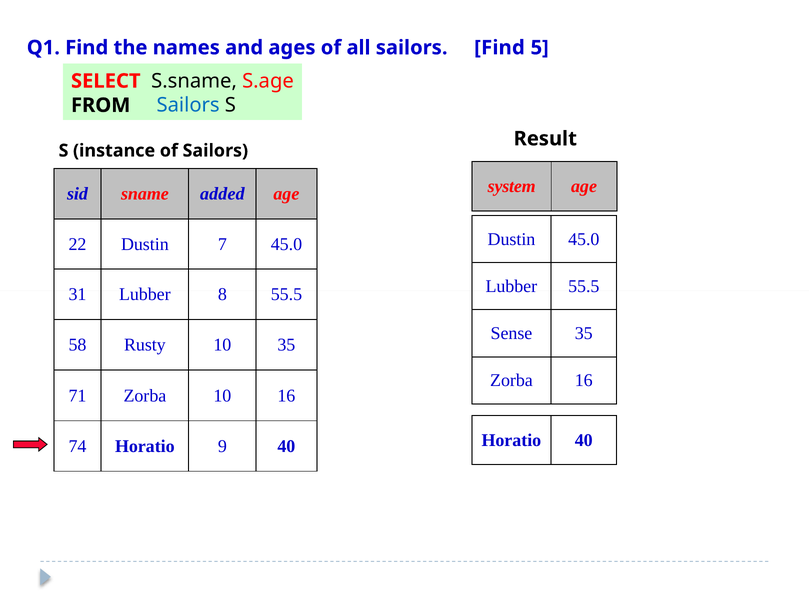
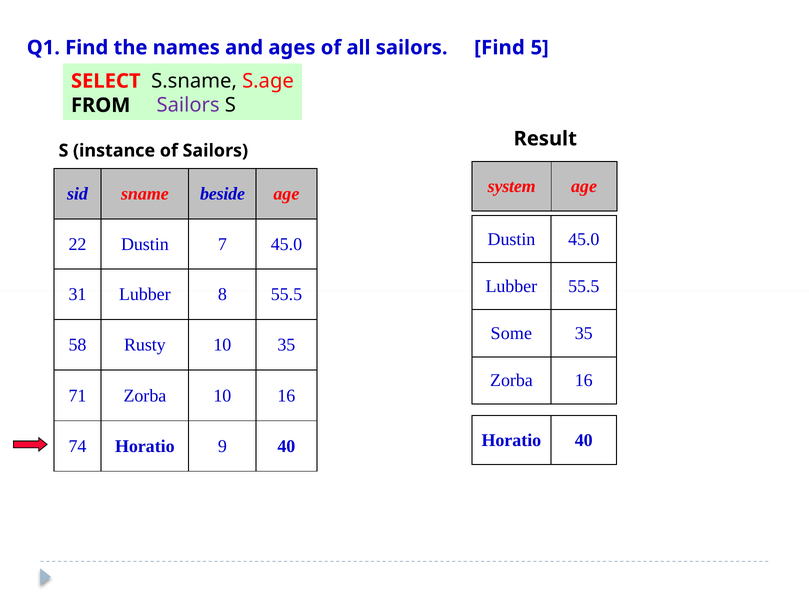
Sailors at (188, 105) colour: blue -> purple
added: added -> beside
Sense: Sense -> Some
